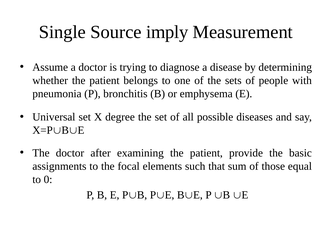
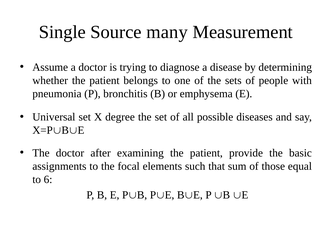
imply: imply -> many
0: 0 -> 6
